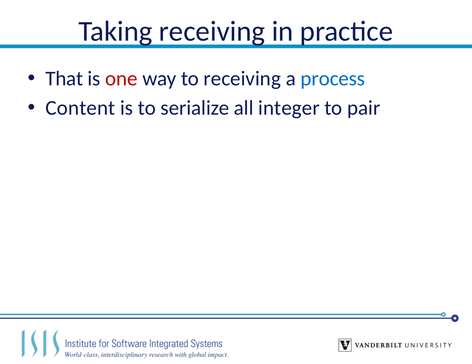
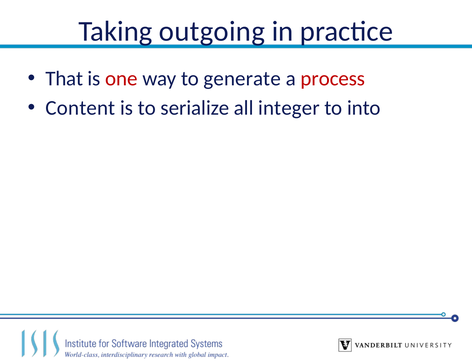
Taking receiving: receiving -> outgoing
to receiving: receiving -> generate
process colour: blue -> red
pair: pair -> into
